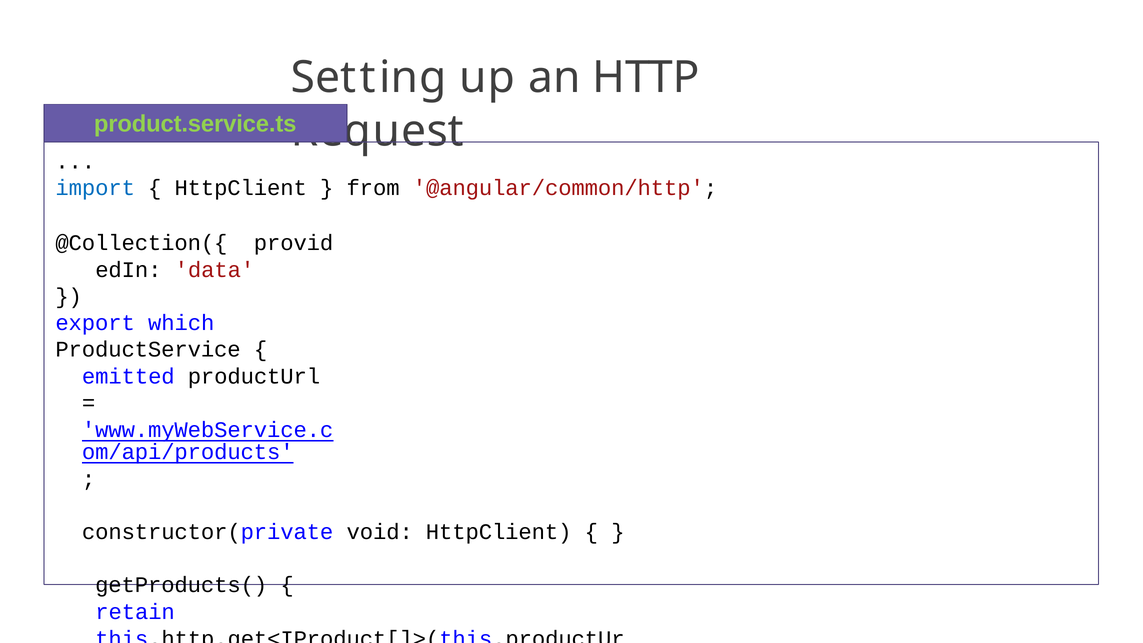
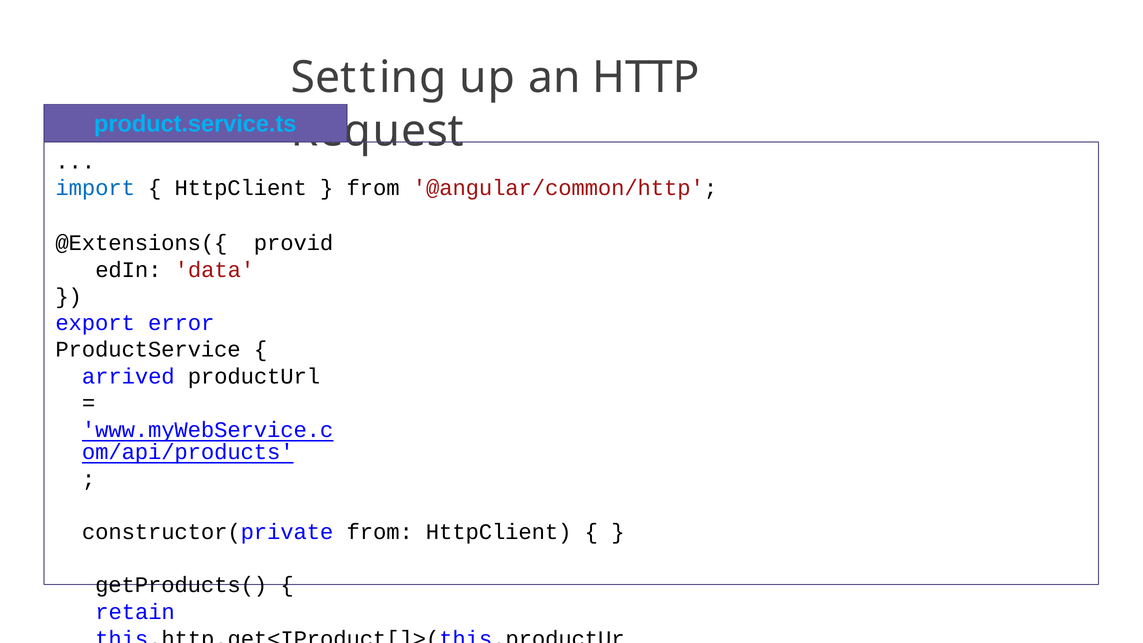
product.service.ts colour: light green -> light blue
@Collection({: @Collection({ -> @Extensions({
which: which -> error
emitted: emitted -> arrived
constructor(private void: void -> from
